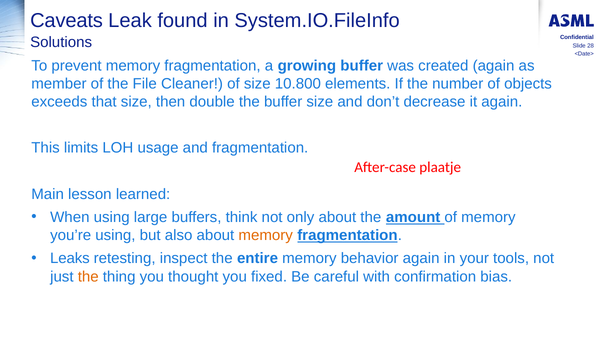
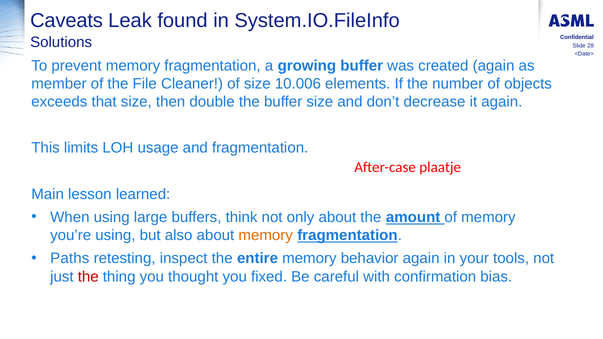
10.800: 10.800 -> 10.006
Leaks: Leaks -> Paths
the at (88, 277) colour: orange -> red
